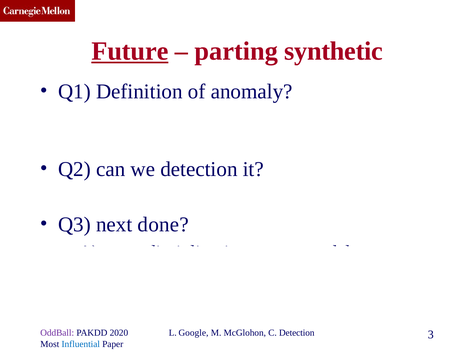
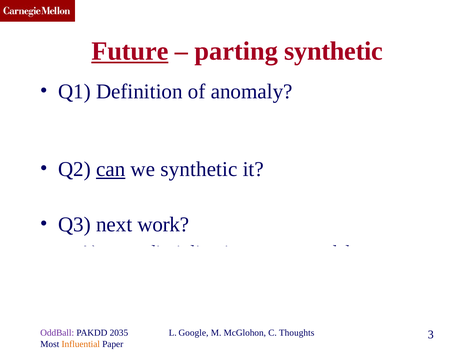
can underline: none -> present
we detection: detection -> synthetic
done: done -> work
2020: 2020 -> 2035
C Detection: Detection -> Thoughts
Influential colour: blue -> orange
